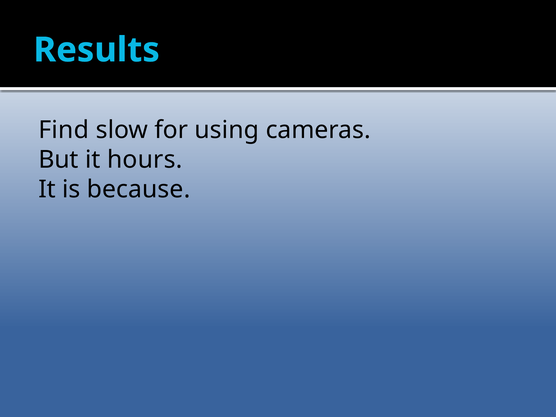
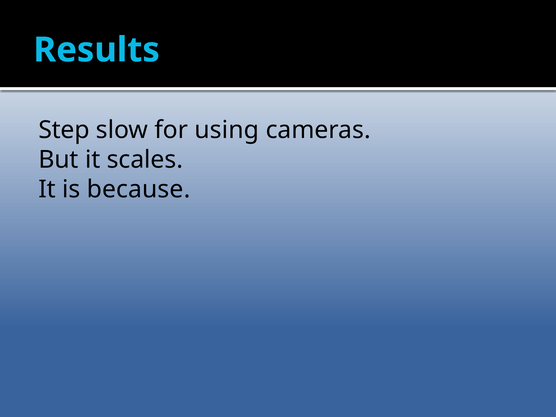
Find: Find -> Step
hours: hours -> scales
